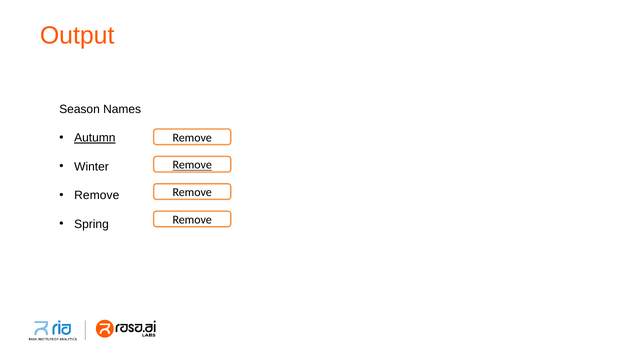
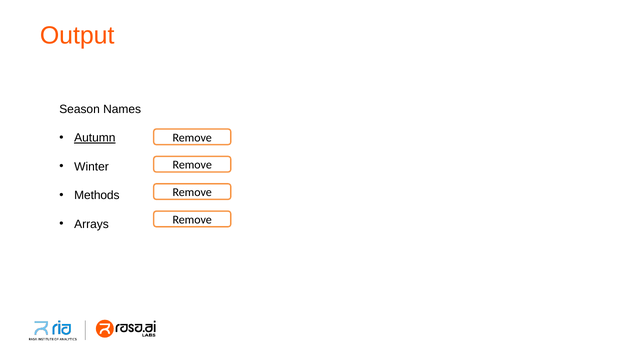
Remove at (192, 165) underline: present -> none
Remove at (97, 196): Remove -> Methods
Spring: Spring -> Arrays
